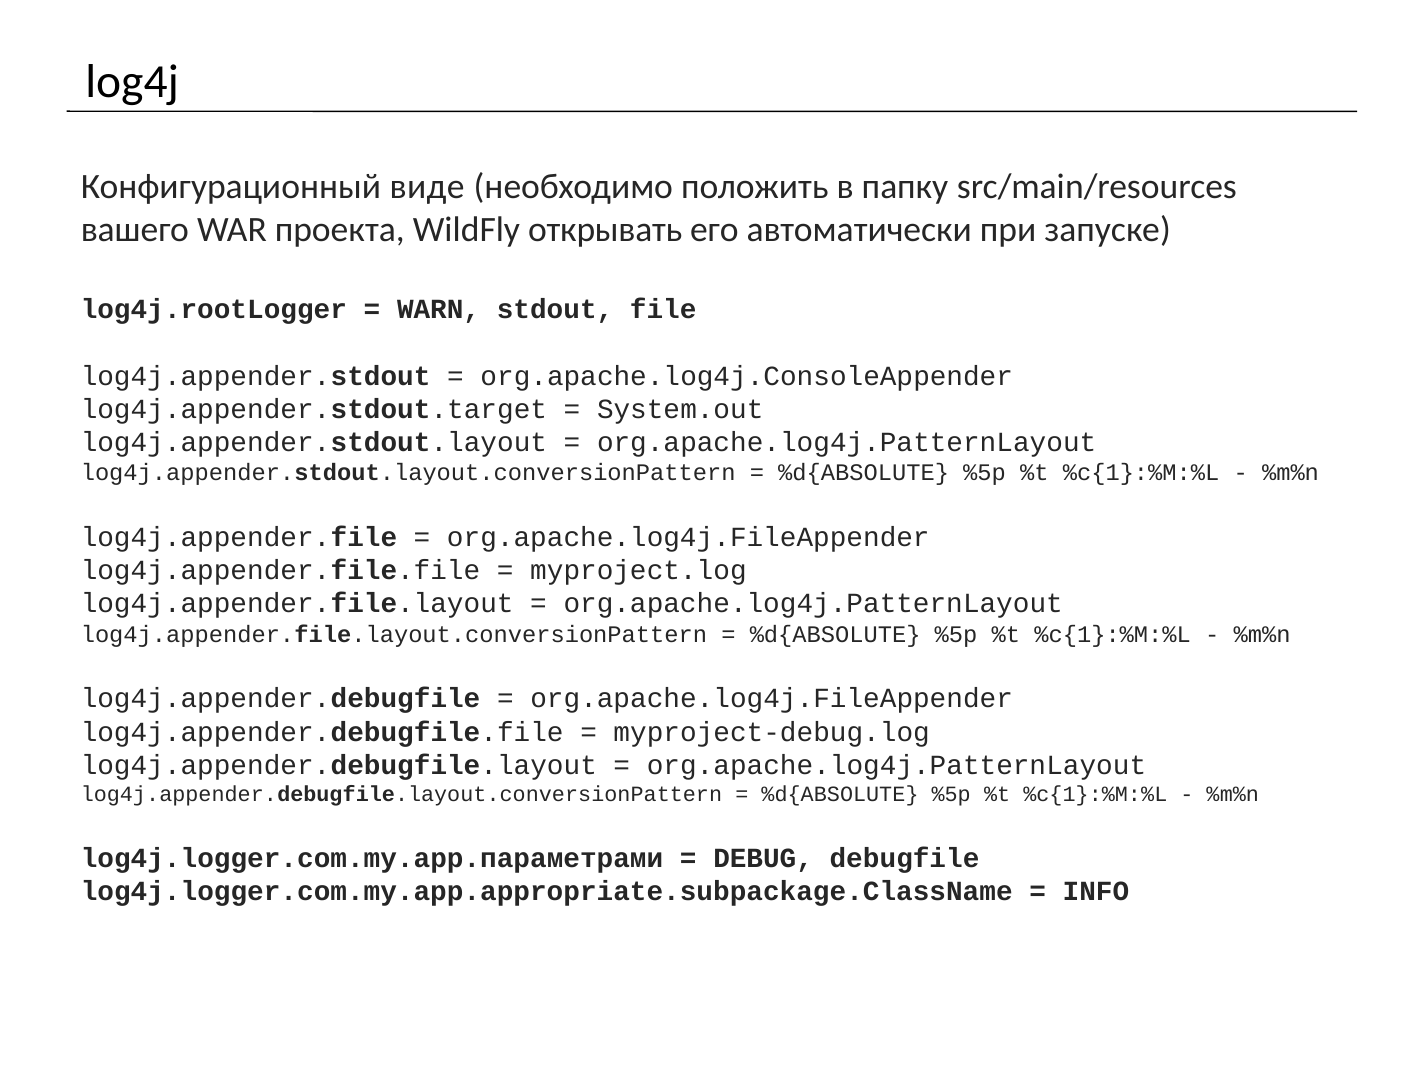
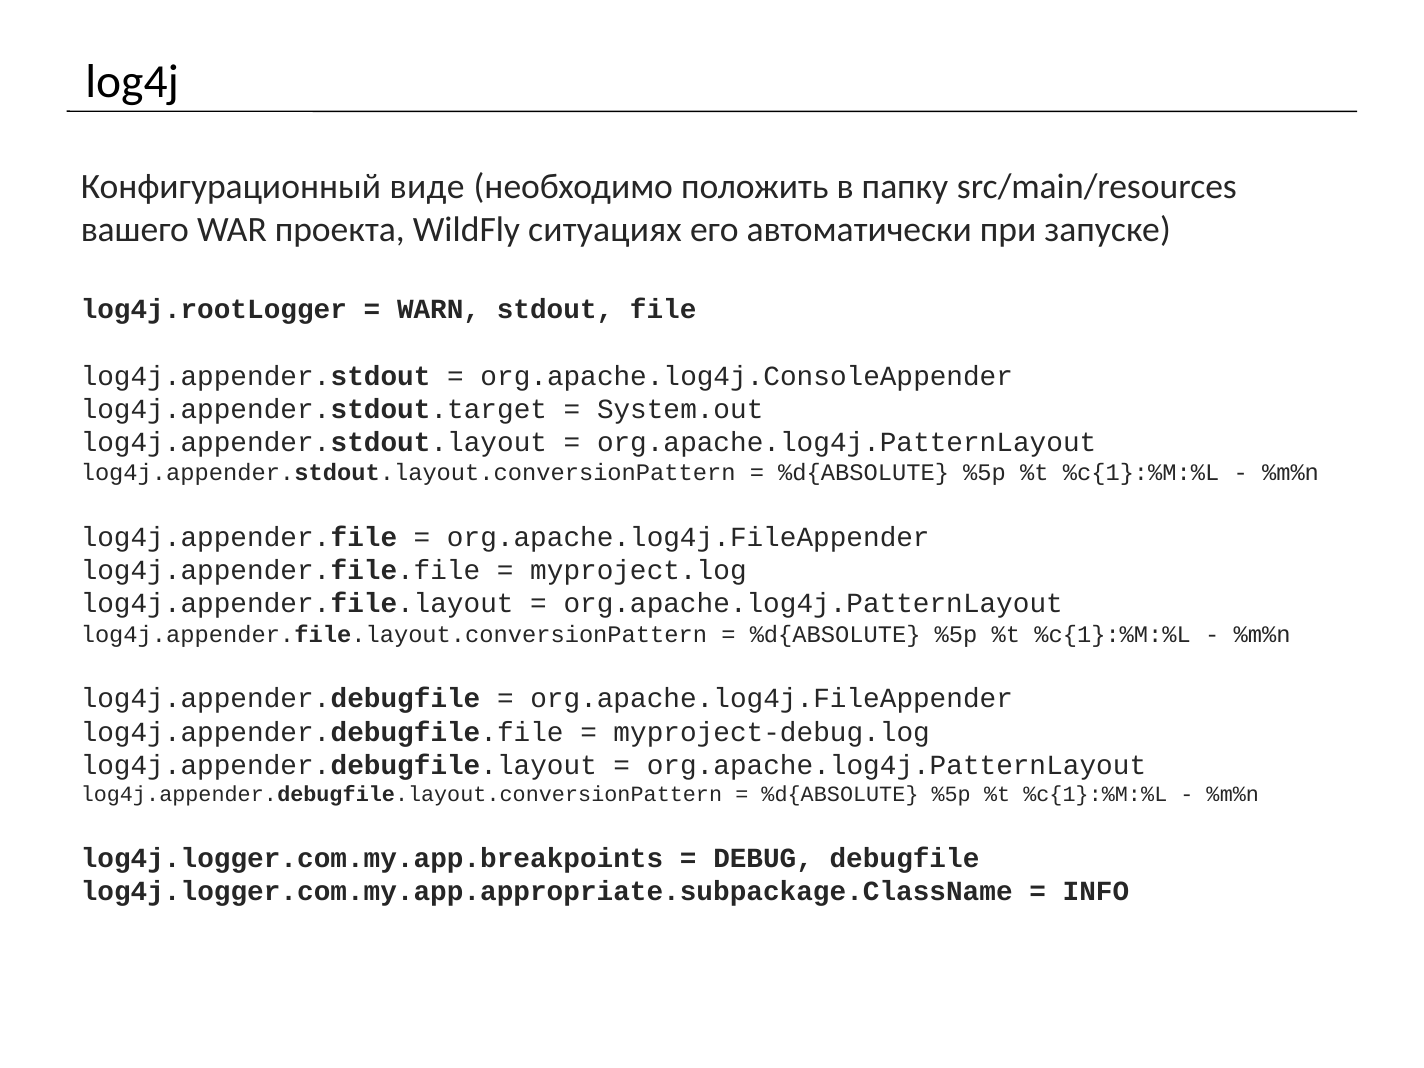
открывать: открывать -> ситуациях
log4j.logger.com.my.app.параметрами: log4j.logger.com.my.app.параметрами -> log4j.logger.com.my.app.breakpoints
